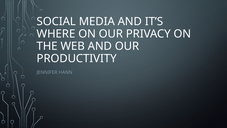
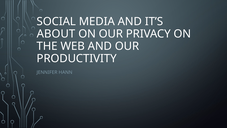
WHERE: WHERE -> ABOUT
